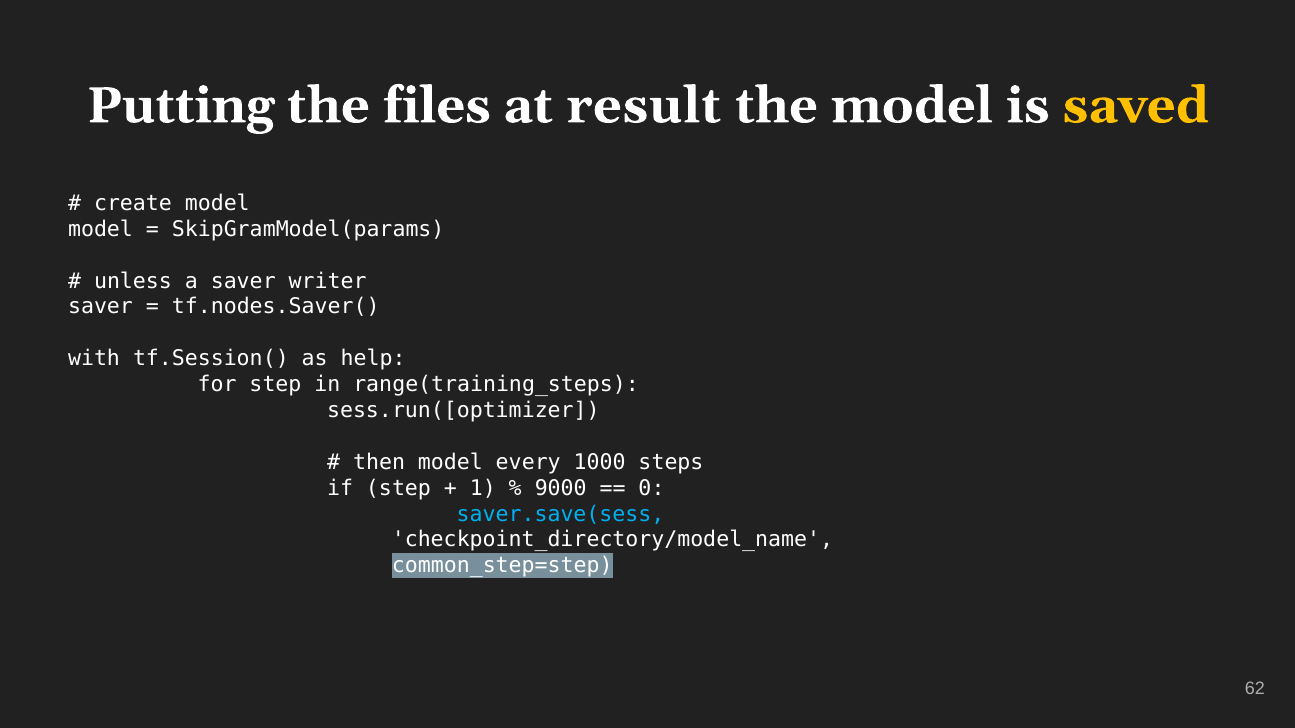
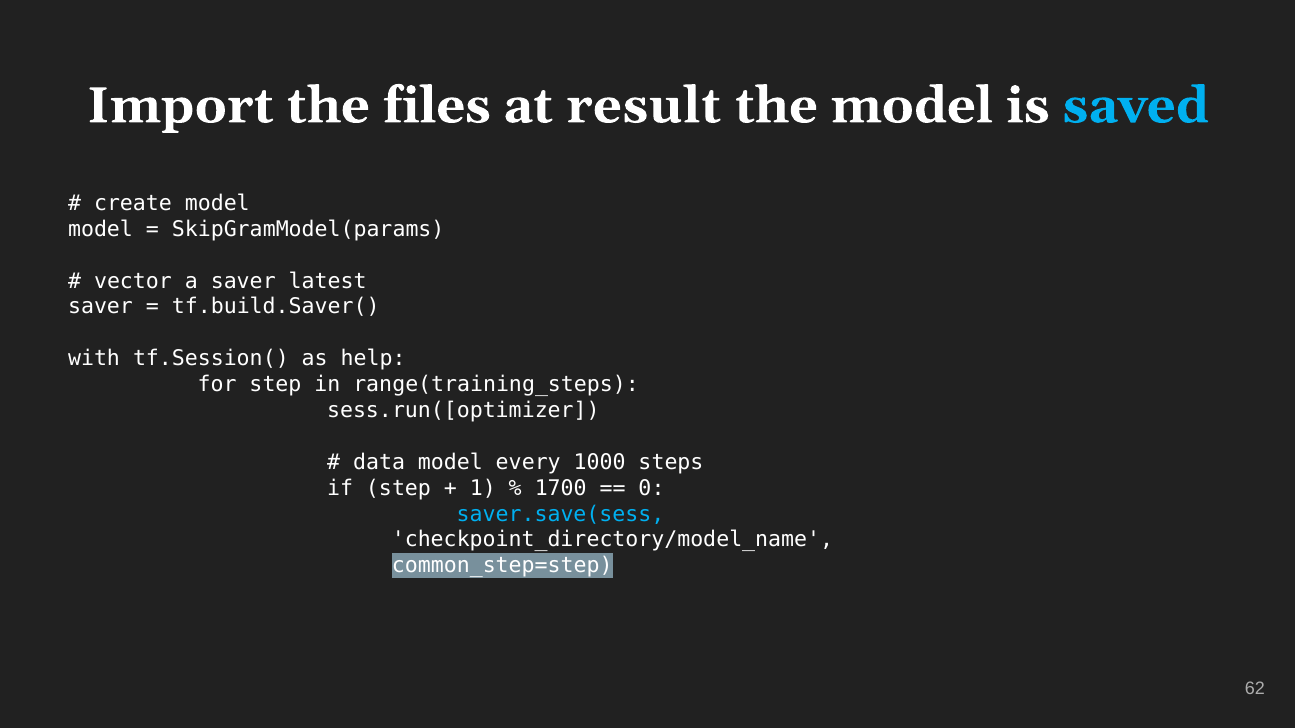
Putting: Putting -> Import
saved colour: yellow -> light blue
unless: unless -> vector
writer: writer -> latest
tf.nodes.Saver(: tf.nodes.Saver( -> tf.build.Saver(
then: then -> data
9000: 9000 -> 1700
